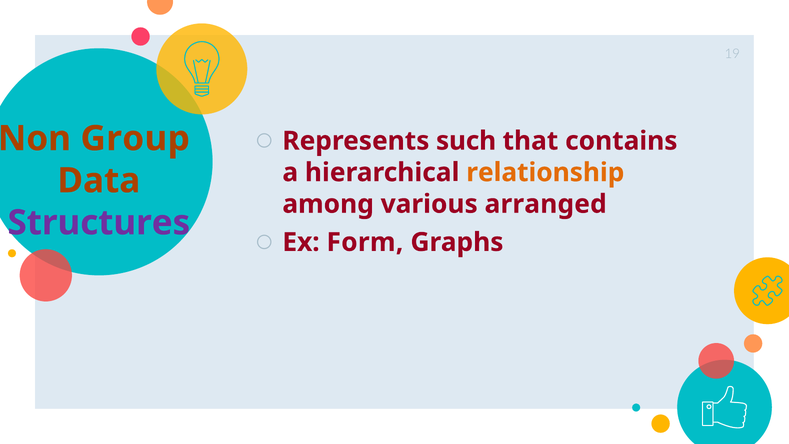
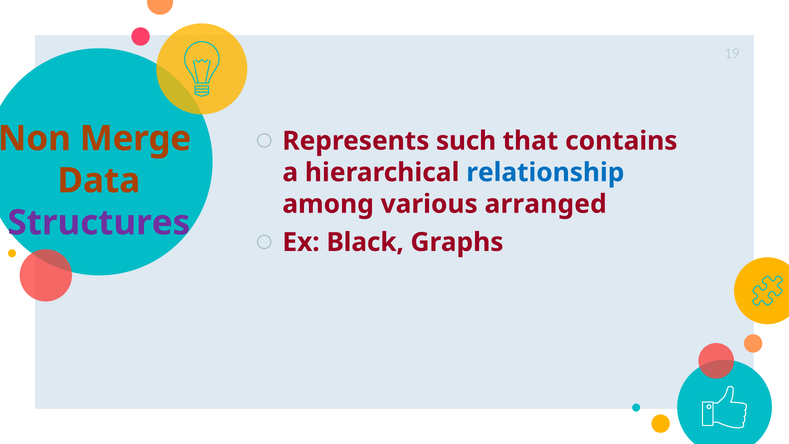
Group: Group -> Merge
relationship colour: orange -> blue
Form: Form -> Black
